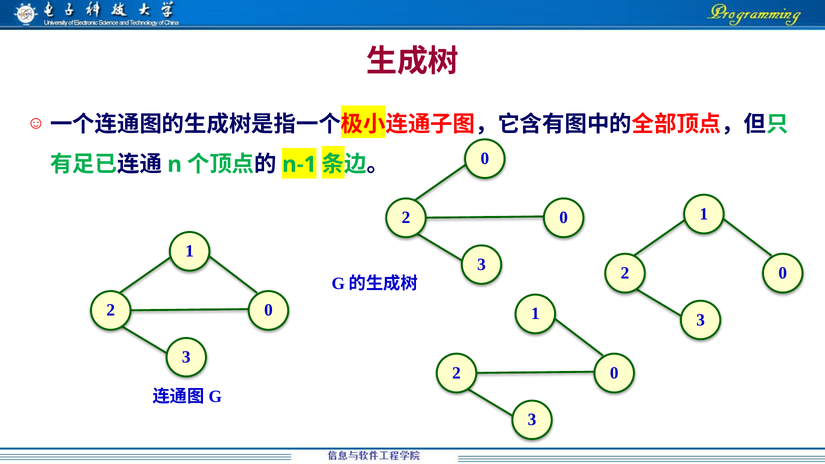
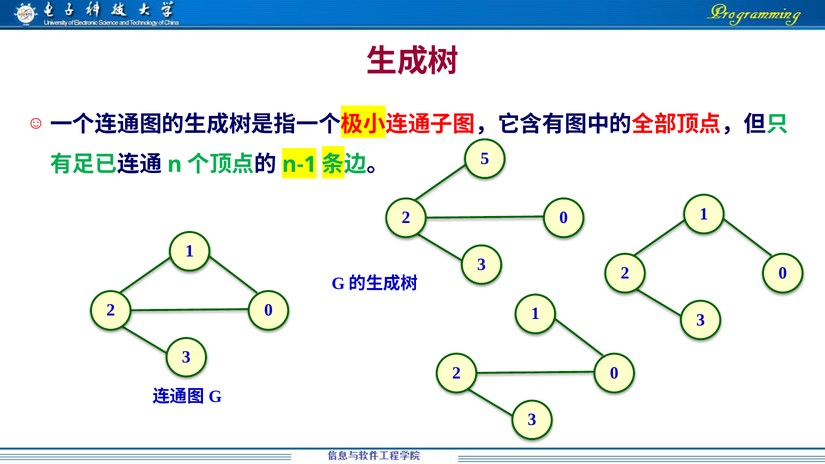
0 at (485, 159): 0 -> 5
